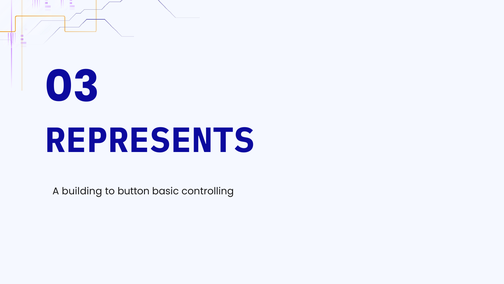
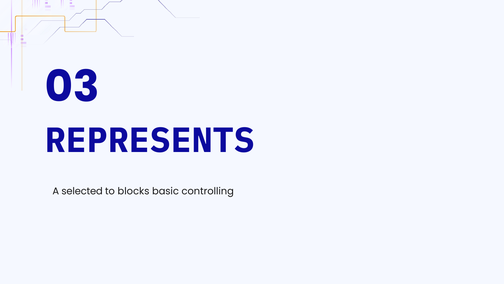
building: building -> selected
button: button -> blocks
